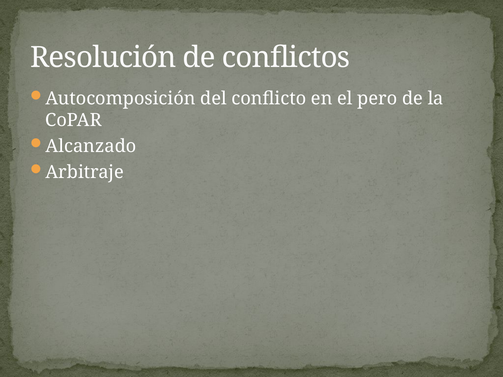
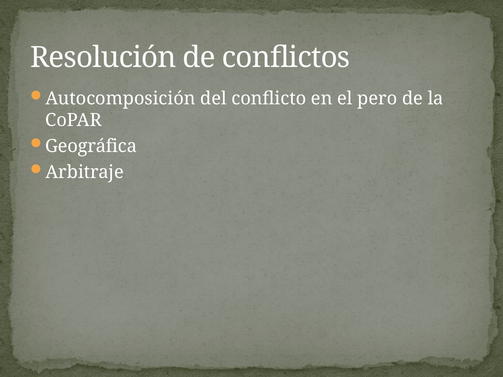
Alcanzado: Alcanzado -> Geográfica
